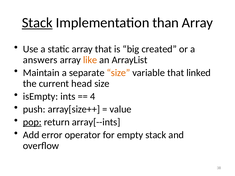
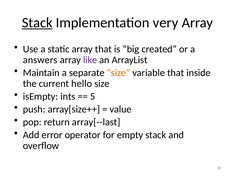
than: than -> very
like colour: orange -> purple
linked: linked -> inside
head: head -> hello
4: 4 -> 5
pop underline: present -> none
array[--ints: array[--ints -> array[--last
